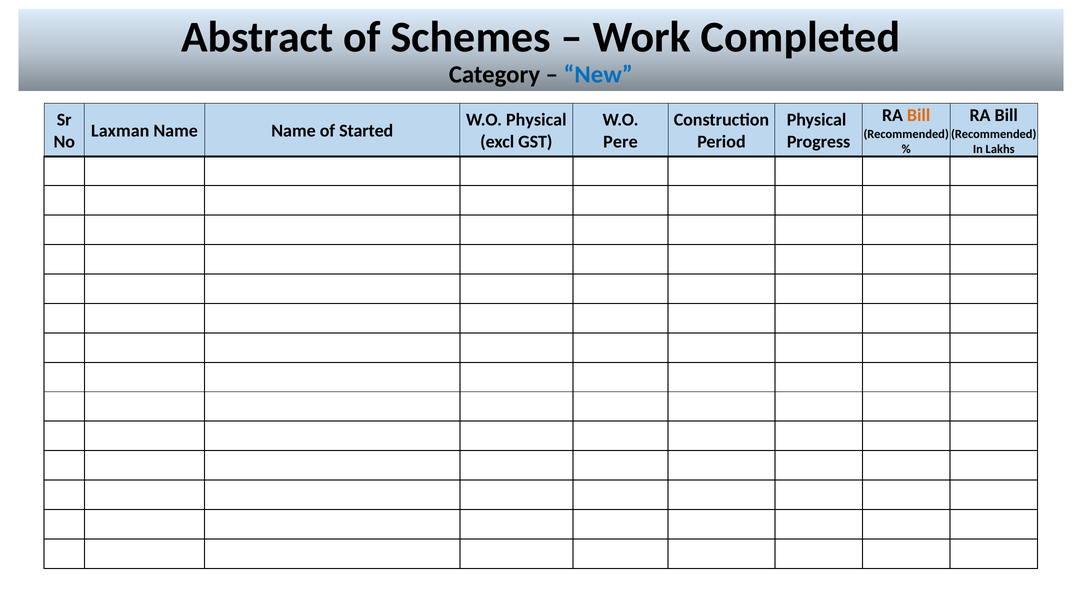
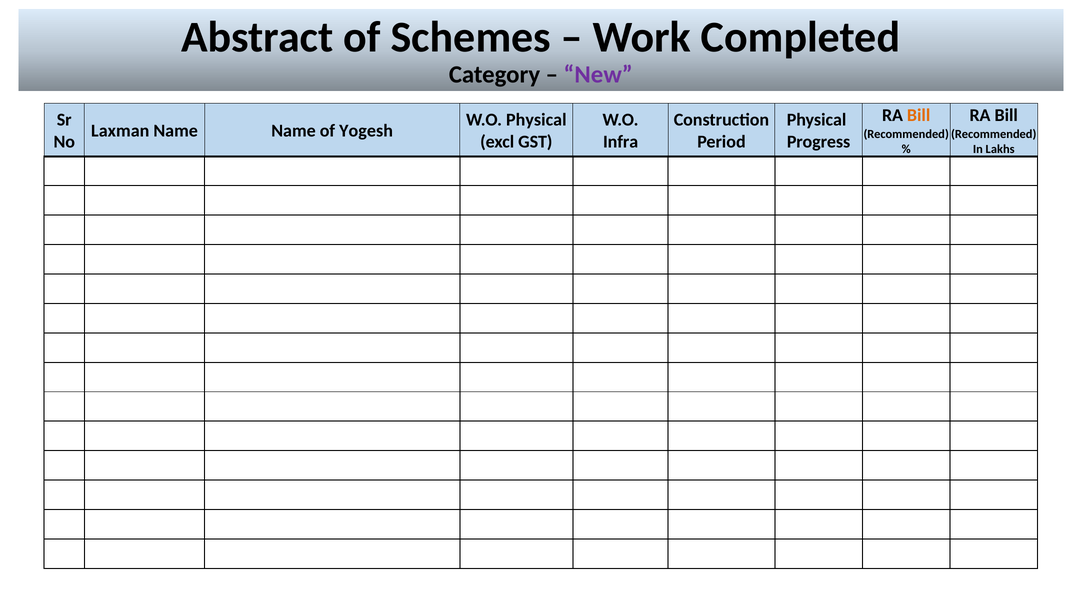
New colour: blue -> purple
Started: Started -> Yogesh
Pere: Pere -> Infra
